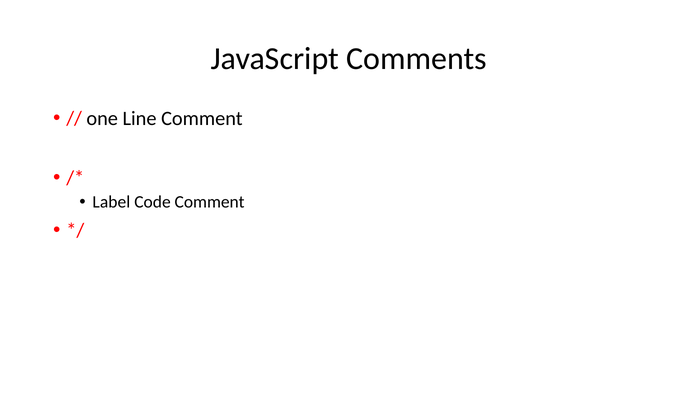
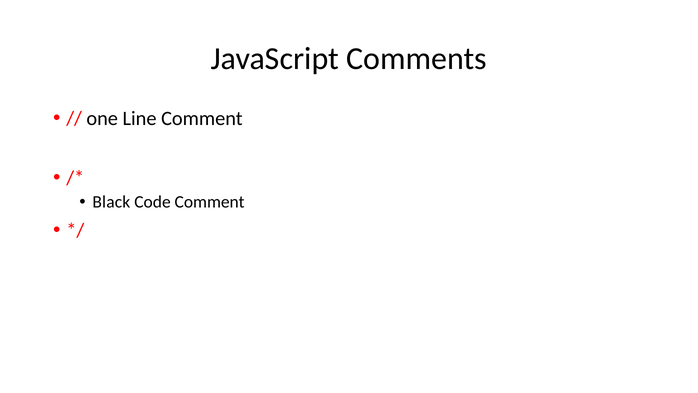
Label: Label -> Black
